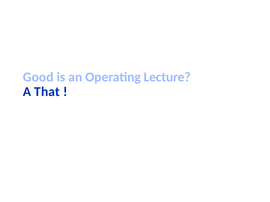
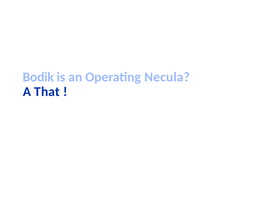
Good: Good -> Bodik
Lecture: Lecture -> Necula
